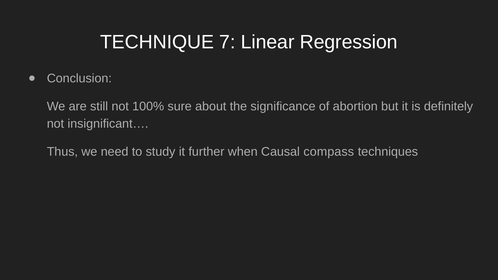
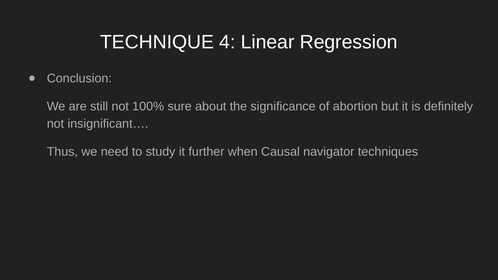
7: 7 -> 4
compass: compass -> navigator
